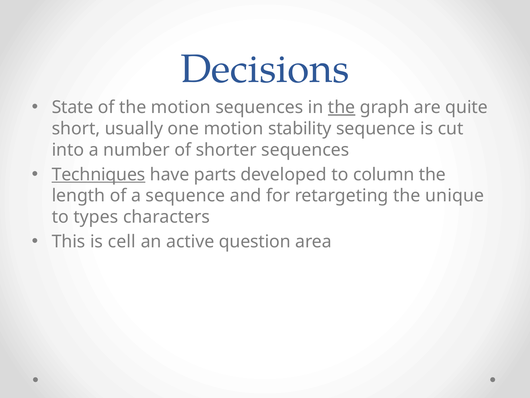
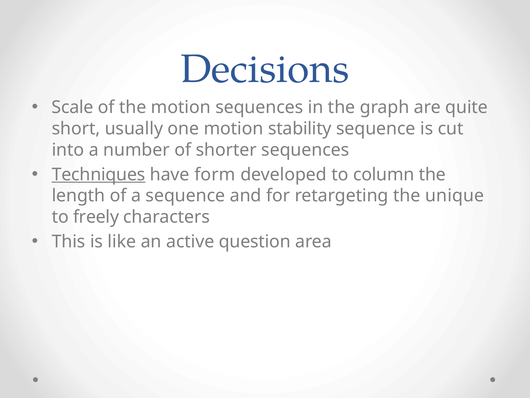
State: State -> Scale
the at (342, 107) underline: present -> none
parts: parts -> form
types: types -> freely
cell: cell -> like
